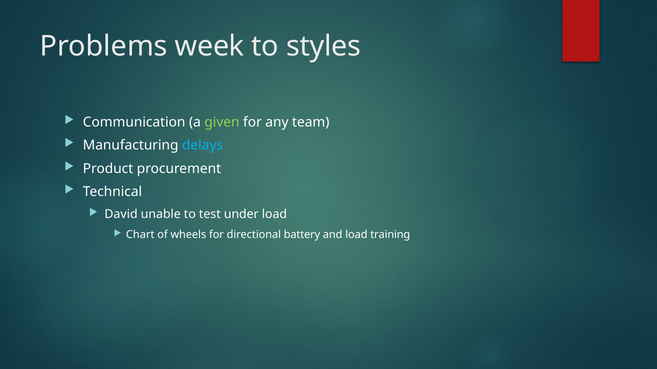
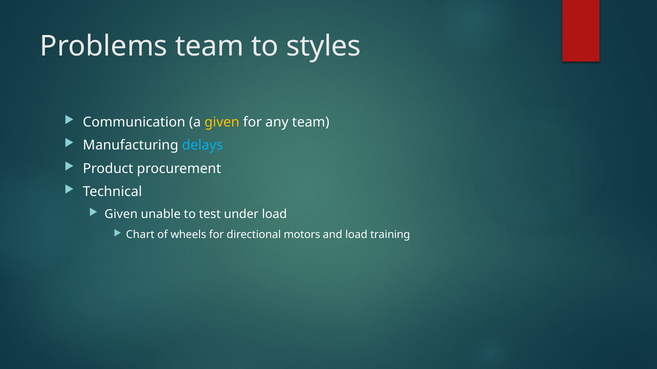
Problems week: week -> team
given at (222, 122) colour: light green -> yellow
David at (121, 214): David -> Given
battery: battery -> motors
